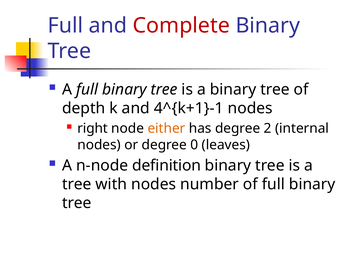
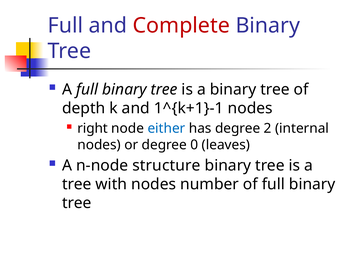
4^{k+1}-1: 4^{k+1}-1 -> 1^{k+1}-1
either colour: orange -> blue
definition: definition -> structure
